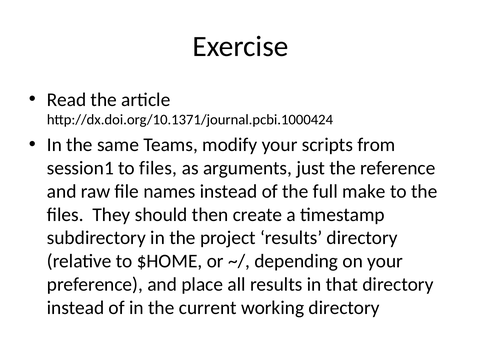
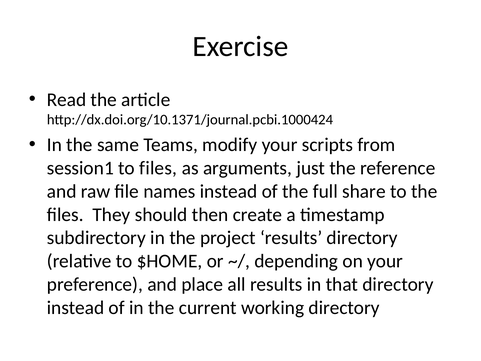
make: make -> share
